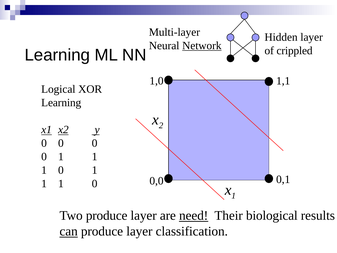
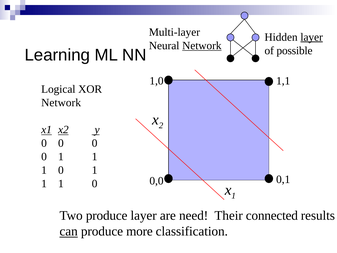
layer at (312, 37) underline: none -> present
crippled: crippled -> possible
Learning at (61, 103): Learning -> Network
need underline: present -> none
biological: biological -> connected
layer at (139, 231): layer -> more
